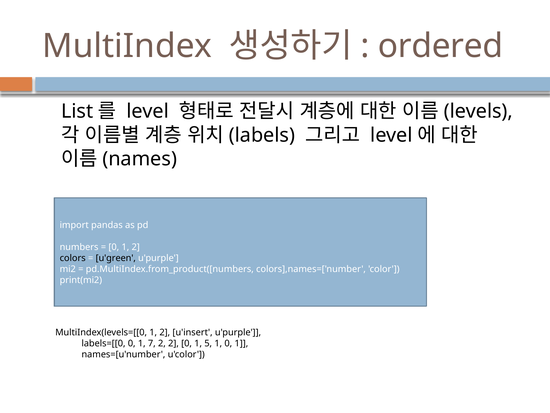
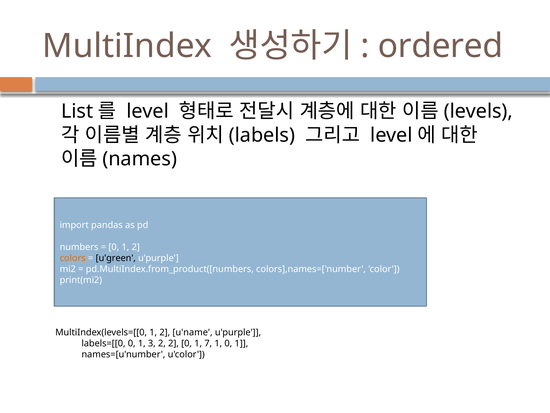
colors colour: black -> orange
u'insert: u'insert -> u'name
7: 7 -> 3
5: 5 -> 7
